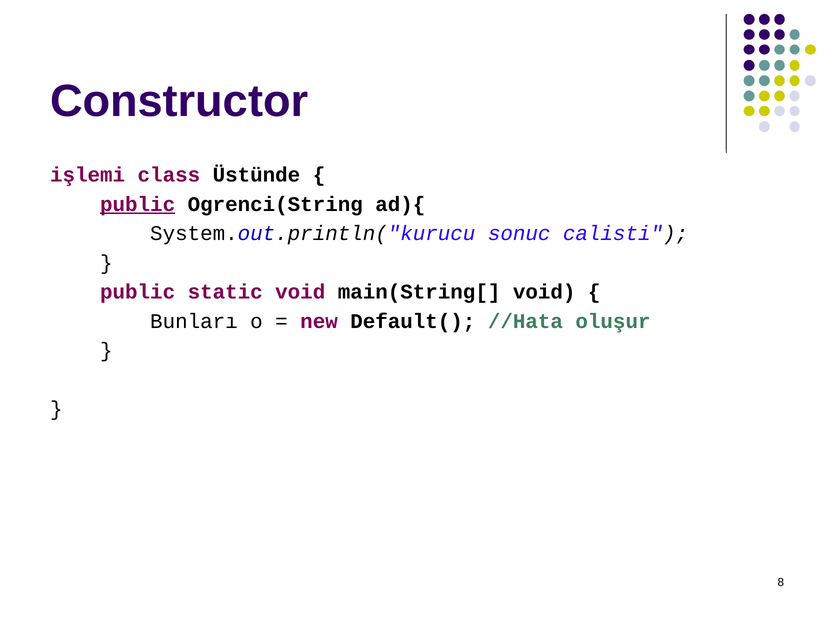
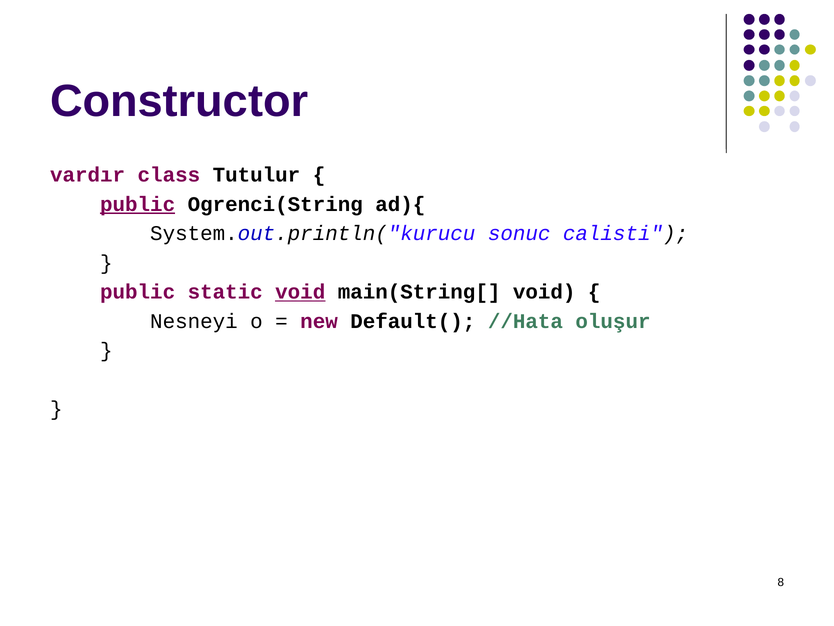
işlemi: işlemi -> vardır
Üstünde: Üstünde -> Tutulur
void at (300, 292) underline: none -> present
Bunları: Bunları -> Nesneyi
